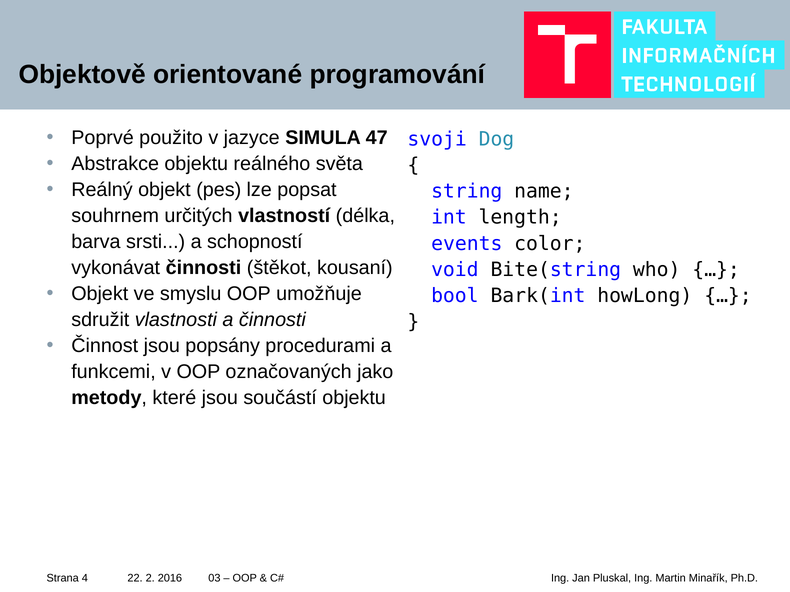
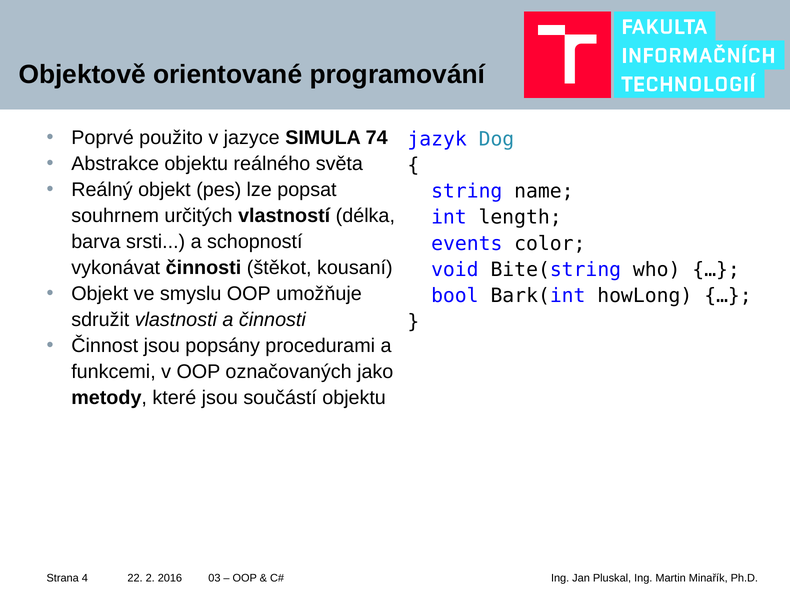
47: 47 -> 74
svoji: svoji -> jazyk
